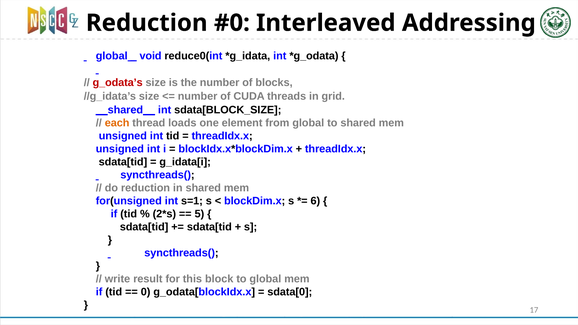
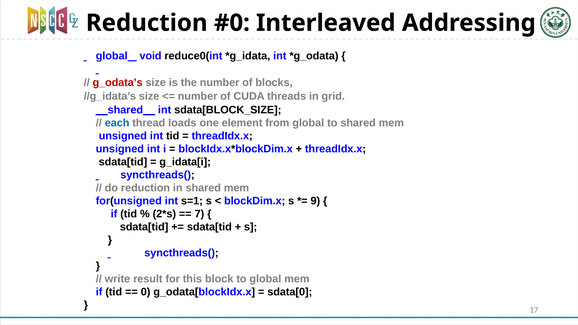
each colour: orange -> blue
6: 6 -> 9
5: 5 -> 7
